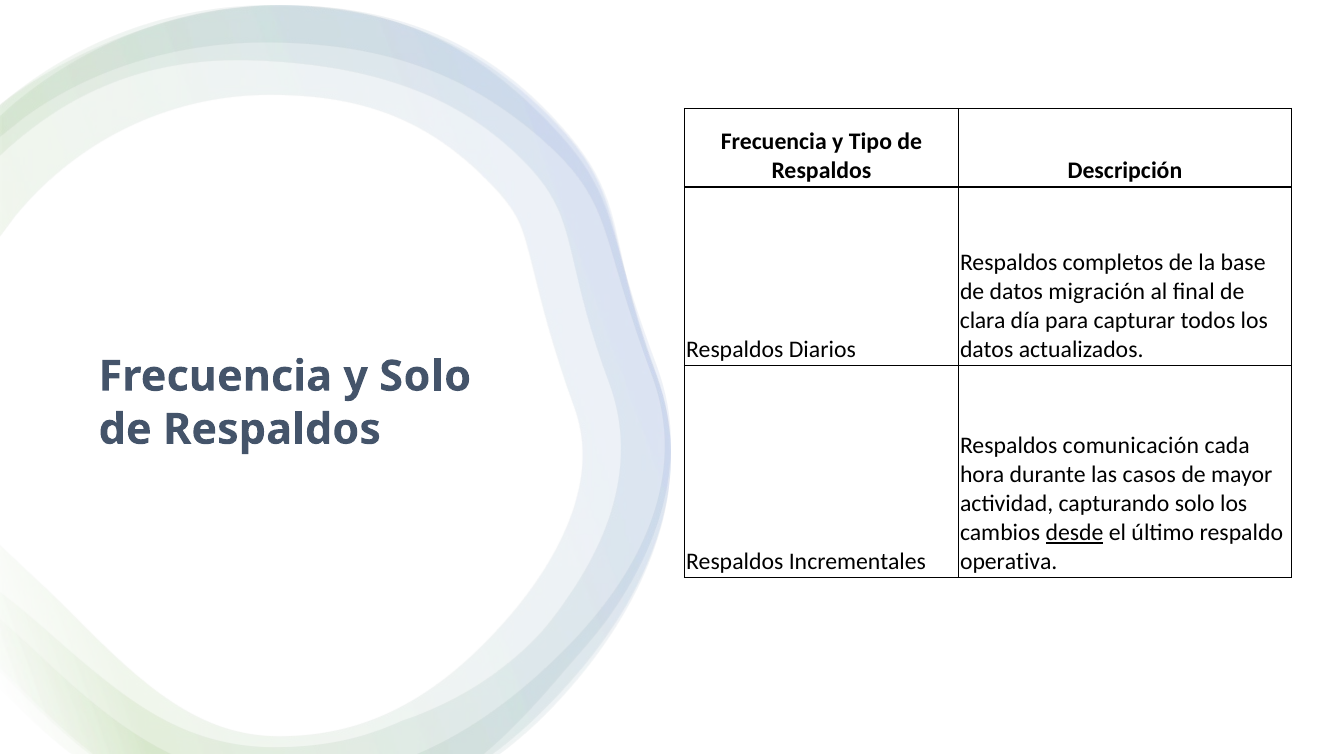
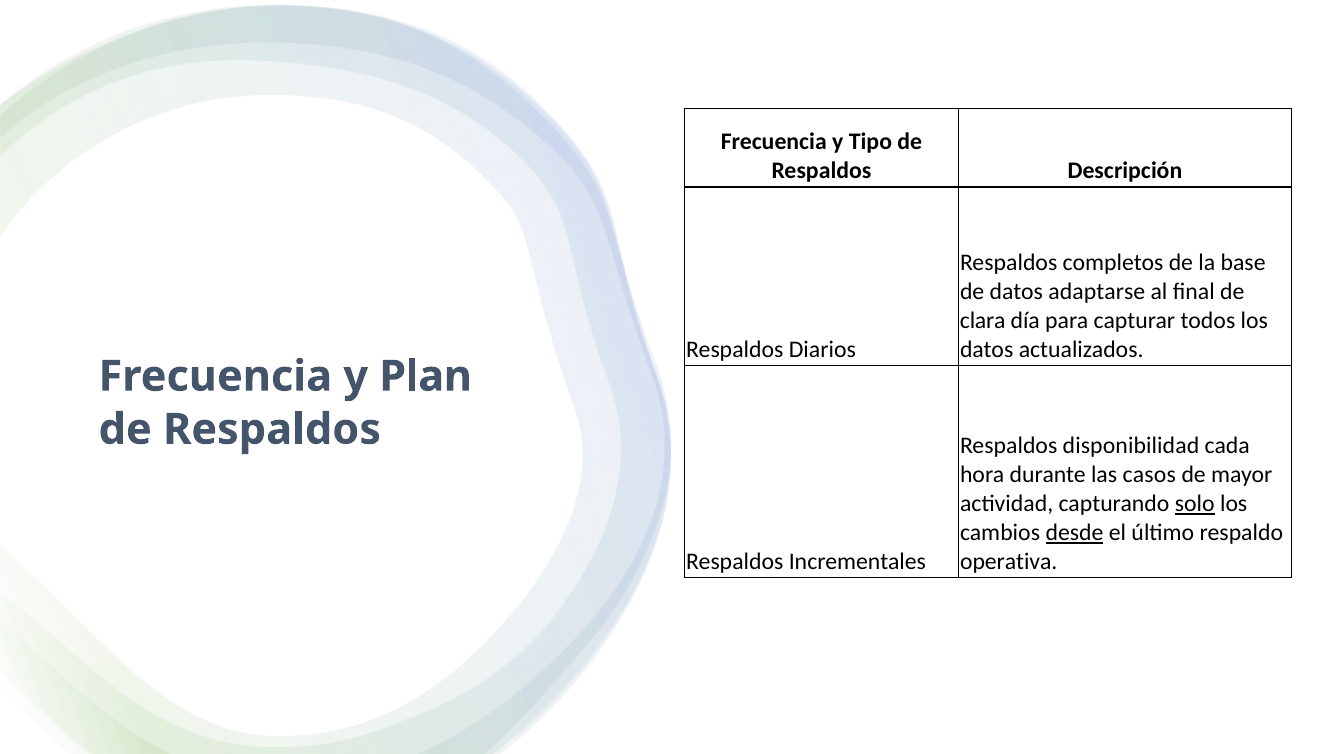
migración: migración -> adaptarse
y Solo: Solo -> Plan
comunicación: comunicación -> disponibilidad
solo at (1195, 504) underline: none -> present
